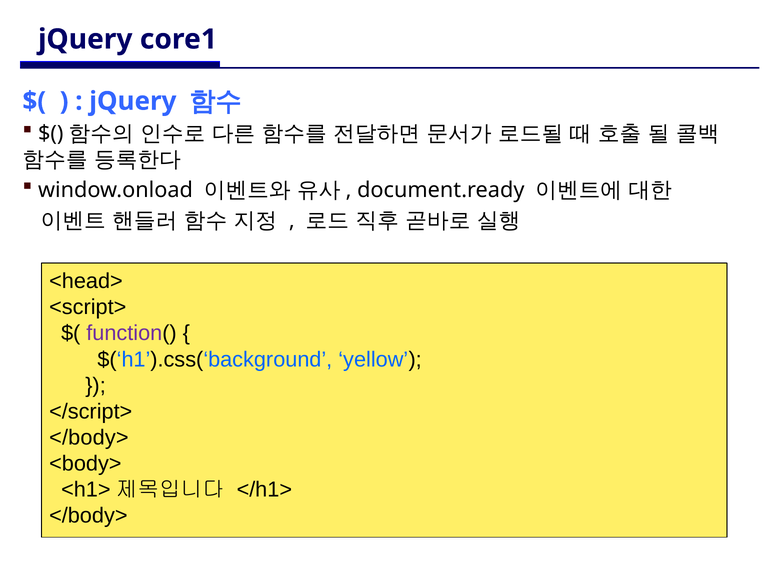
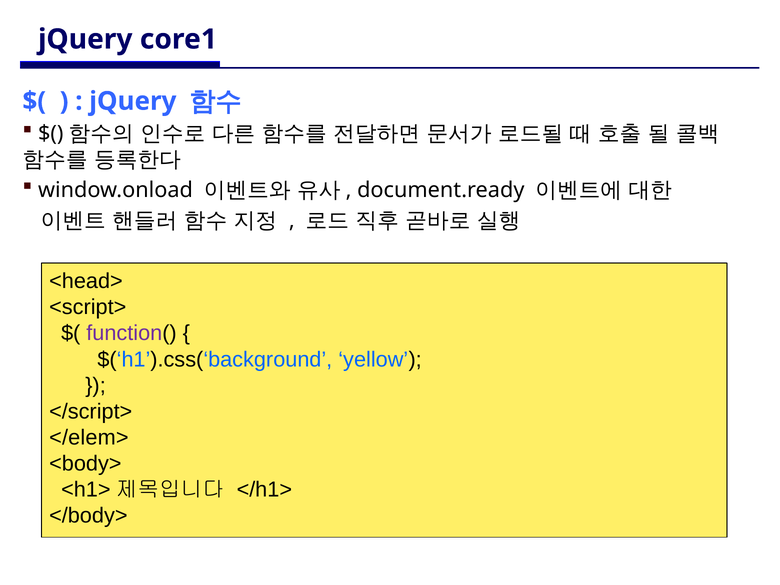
</body> at (89, 437): </body> -> </elem>
